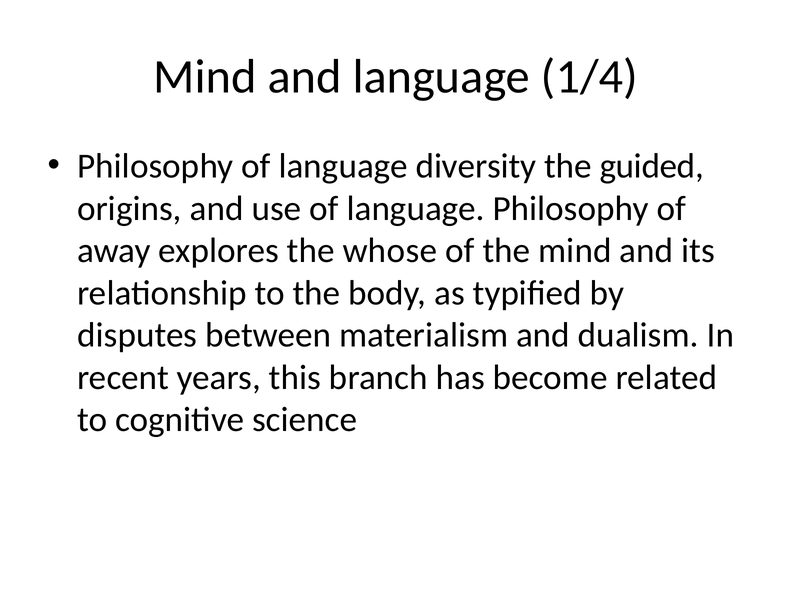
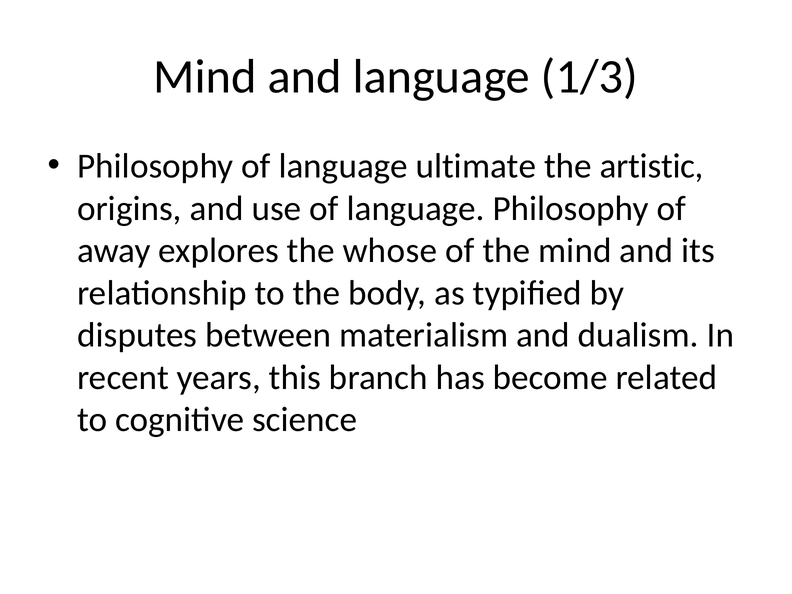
1/4: 1/4 -> 1/3
diversity: diversity -> ultimate
guided: guided -> artistic
